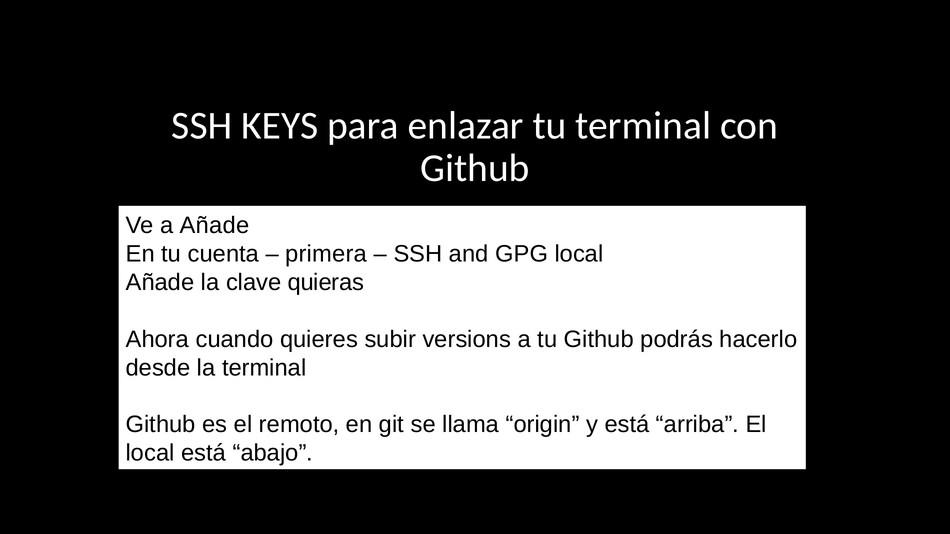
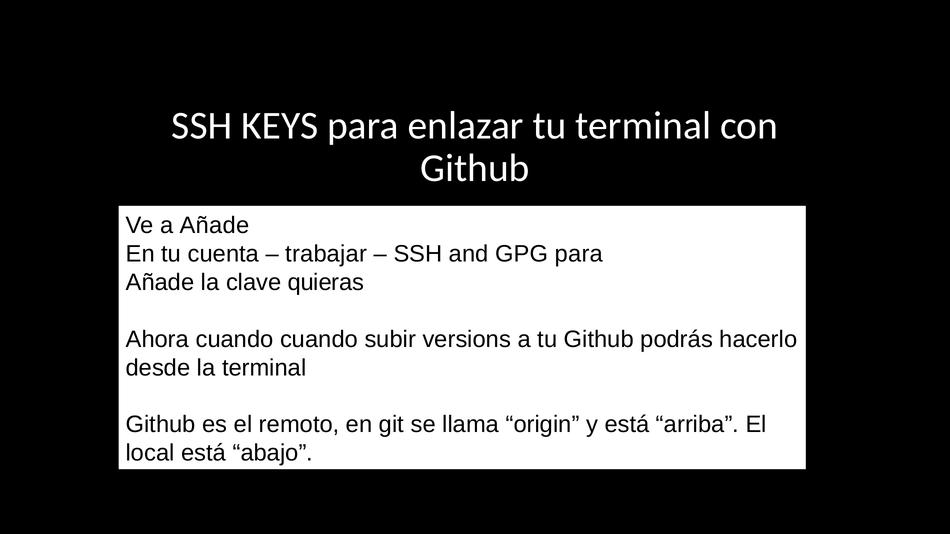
primera: primera -> trabajar
GPG local: local -> para
cuando quieres: quieres -> cuando
